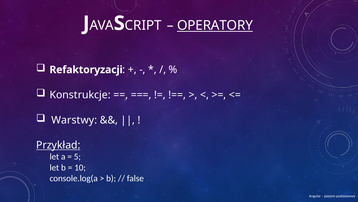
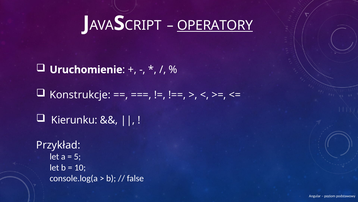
Refaktoryzacji: Refaktoryzacji -> Uruchomienie
Warstwy: Warstwy -> Kierunku
Przykład underline: present -> none
